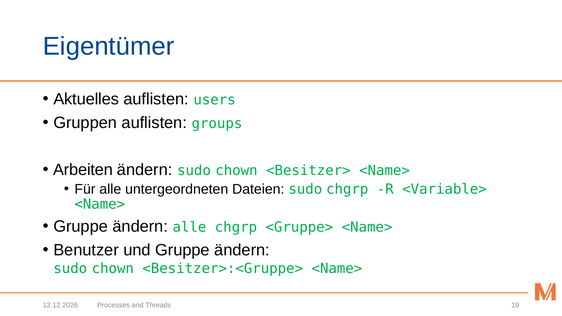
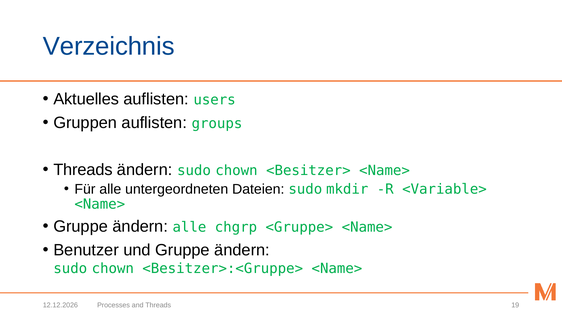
Eigentümer: Eigentümer -> Verzeichnis
Arbeiten at (83, 170): Arbeiten -> Threads
sudo chgrp: chgrp -> mkdir
